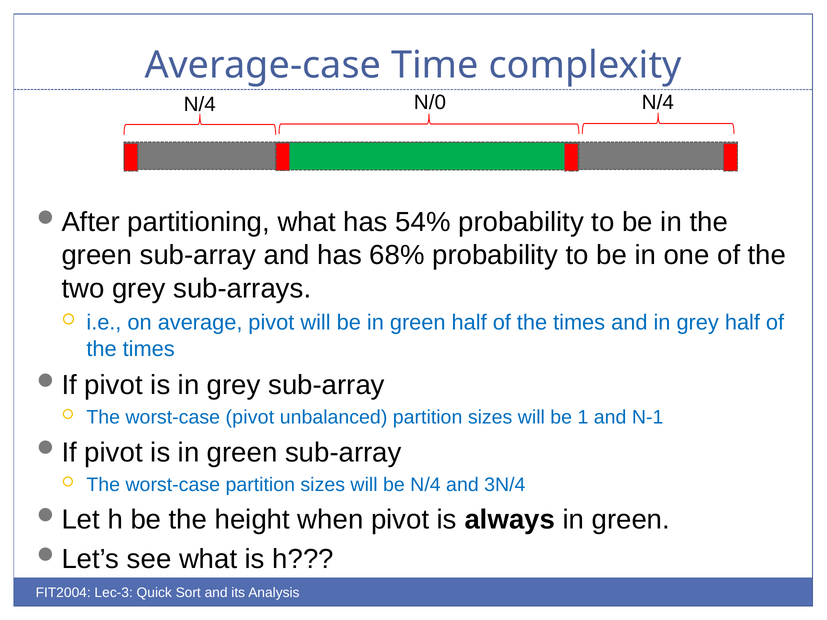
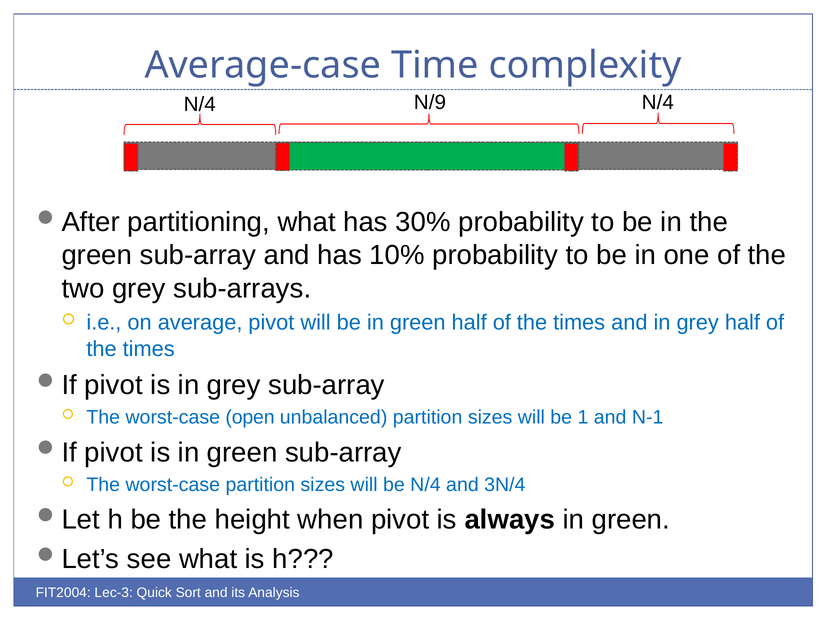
N/0: N/0 -> N/9
54%: 54% -> 30%
68%: 68% -> 10%
worst-case pivot: pivot -> open
